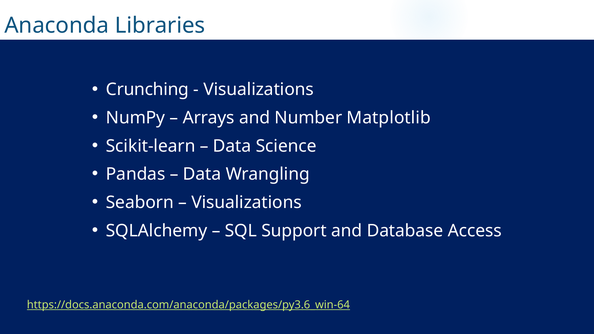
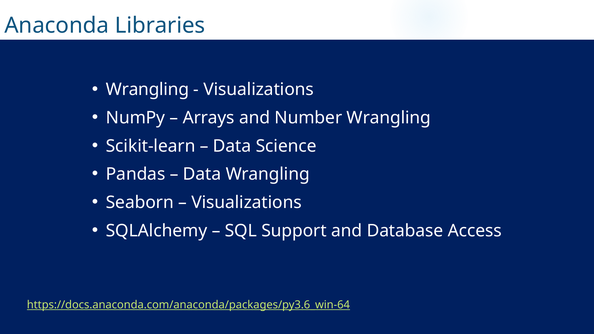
Crunching at (147, 90): Crunching -> Wrangling
Number Matplotlib: Matplotlib -> Wrangling
